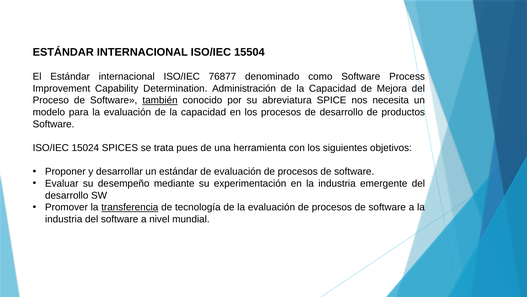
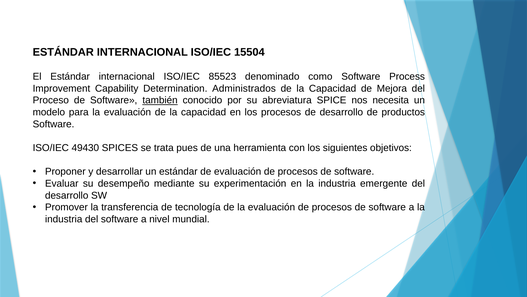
76877: 76877 -> 85523
Administración: Administración -> Administrados
15024: 15024 -> 49430
transferencia underline: present -> none
